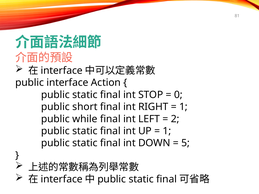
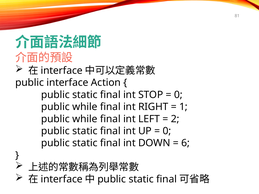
short at (85, 107): short -> while
1 at (167, 131): 1 -> 0
5: 5 -> 6
